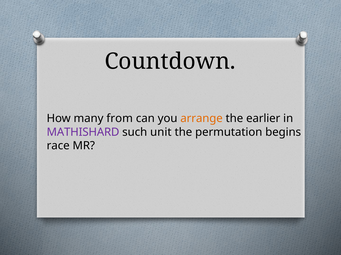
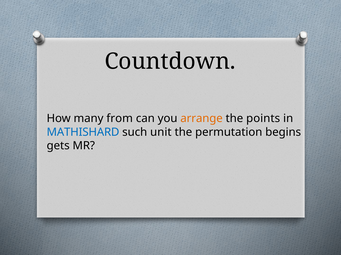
earlier: earlier -> points
MATHISHARD colour: purple -> blue
race: race -> gets
